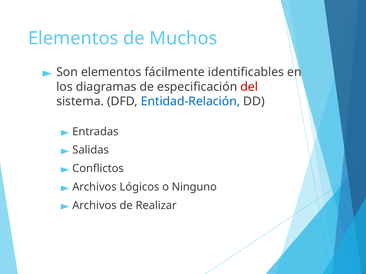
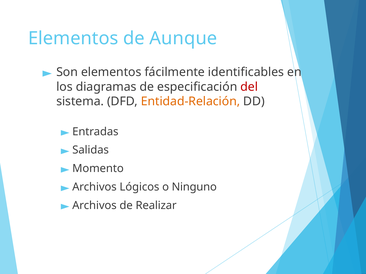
Muchos: Muchos -> Aunque
Entidad-Relación colour: blue -> orange
Conflictos: Conflictos -> Momento
